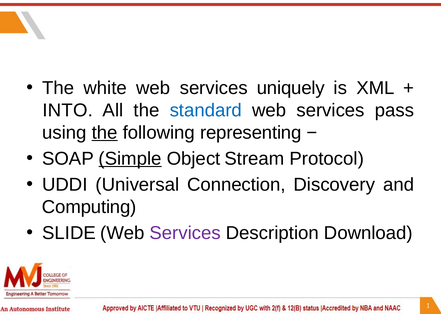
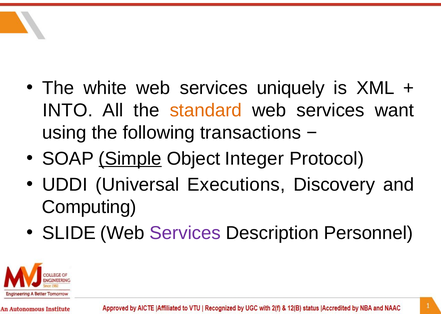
standard colour: blue -> orange
pass: pass -> want
the at (105, 133) underline: present -> none
representing: representing -> transactions
Stream: Stream -> Integer
Connection: Connection -> Executions
Download: Download -> Personnel
